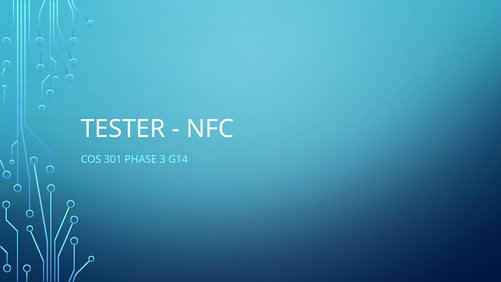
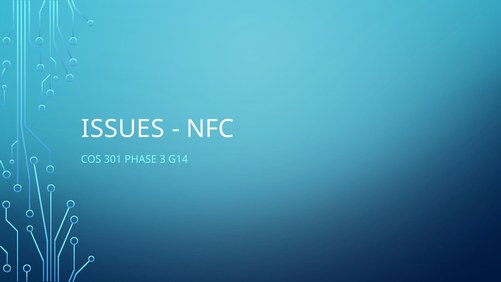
TESTER: TESTER -> ISSUES
